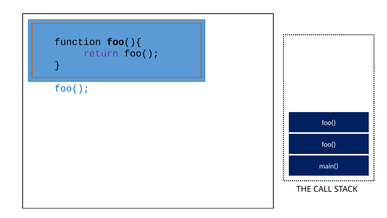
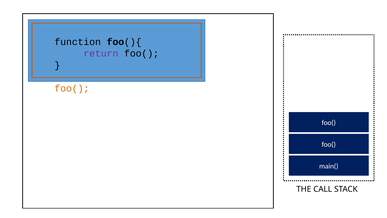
foo( at (72, 88) colour: blue -> orange
